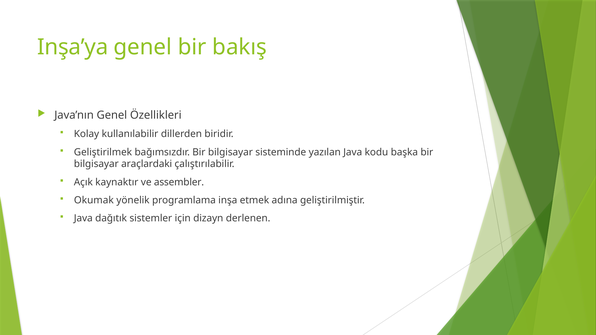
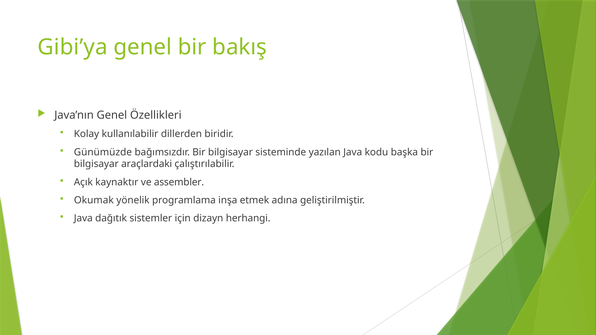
Inşa’ya: Inşa’ya -> Gibi’ya
Geliştirilmek: Geliştirilmek -> Günümüzde
derlenen: derlenen -> herhangi
